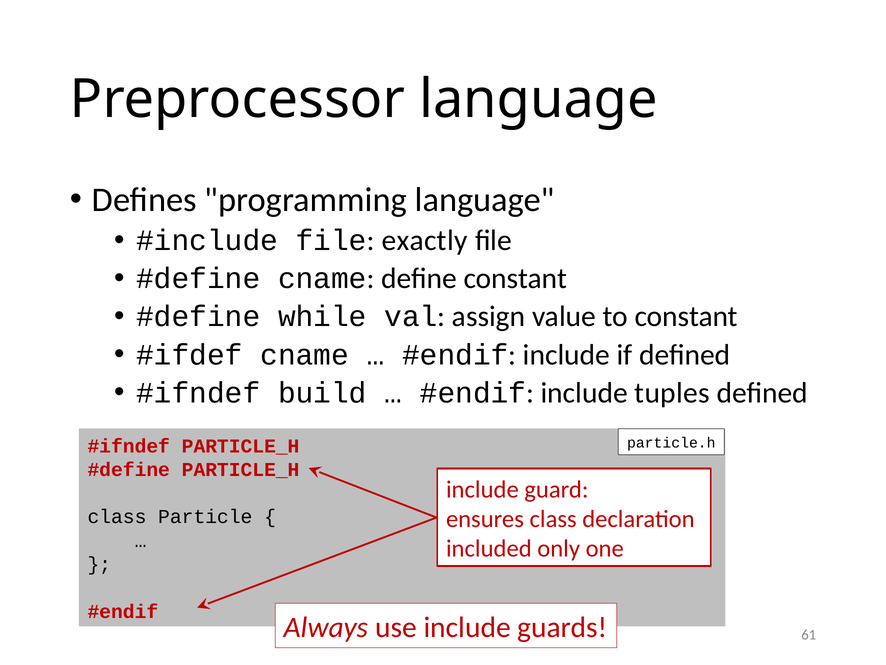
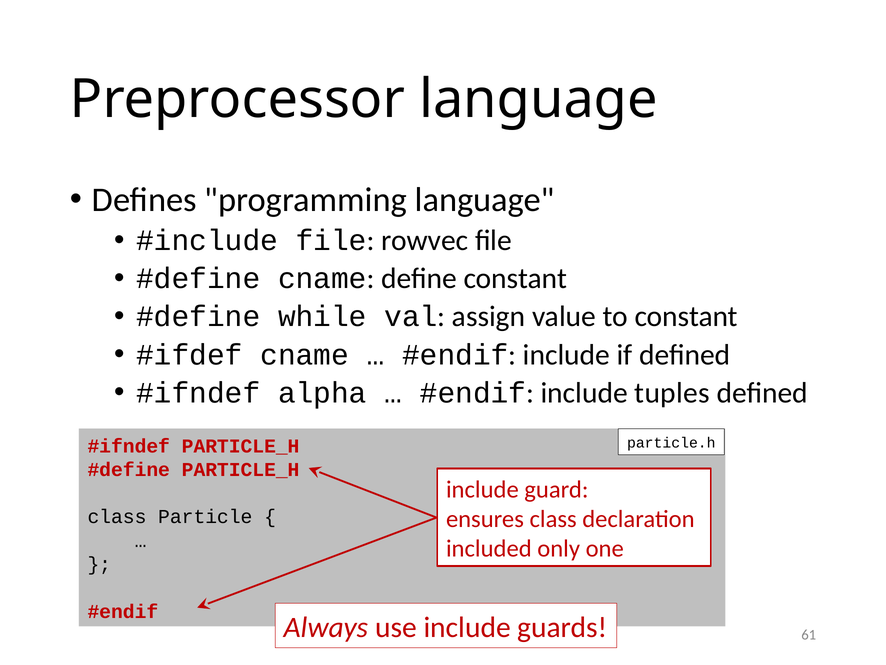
exactly: exactly -> rowvec
build: build -> alpha
